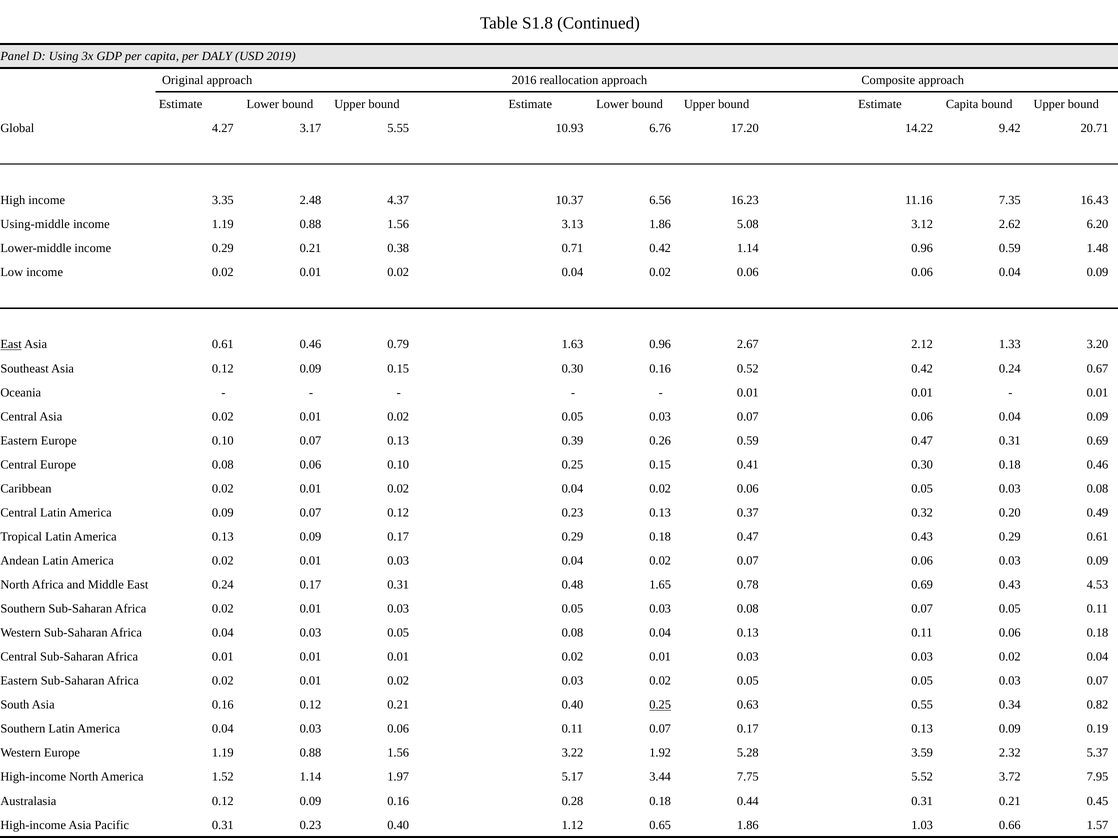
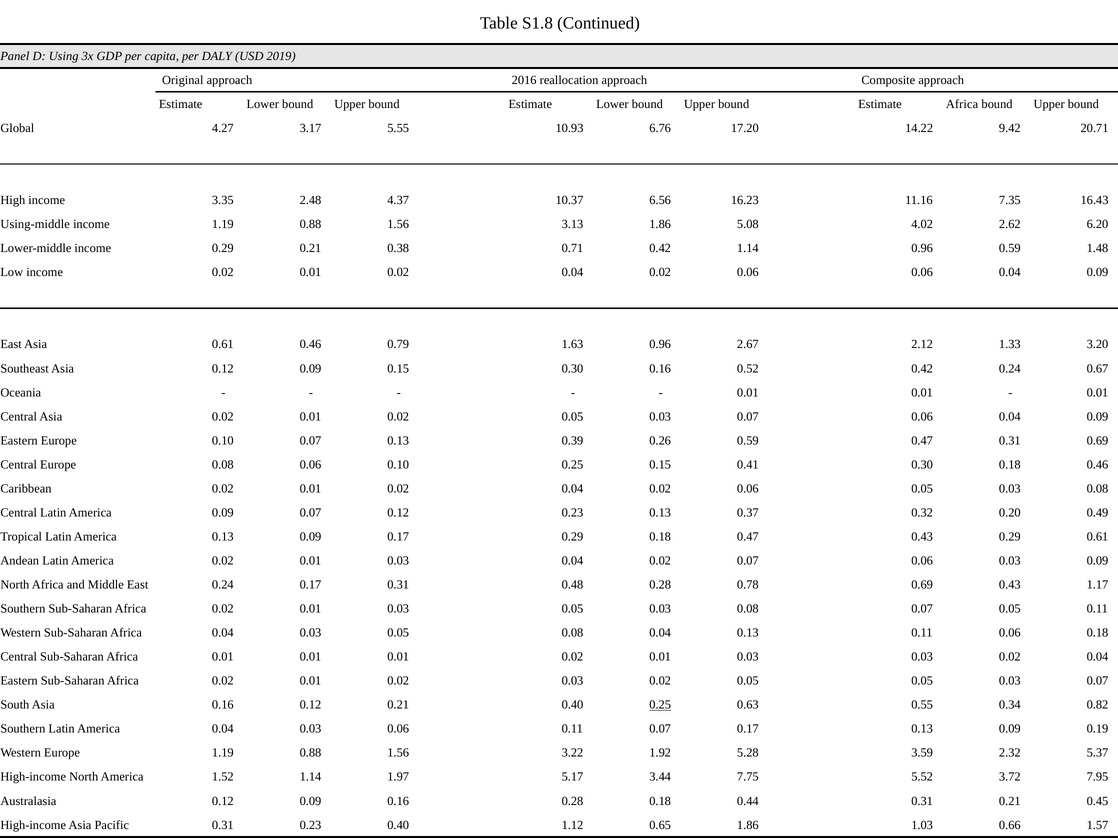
Estimate Capita: Capita -> Africa
3.12: 3.12 -> 4.02
East at (11, 345) underline: present -> none
0.48 1.65: 1.65 -> 0.28
4.53: 4.53 -> 1.17
